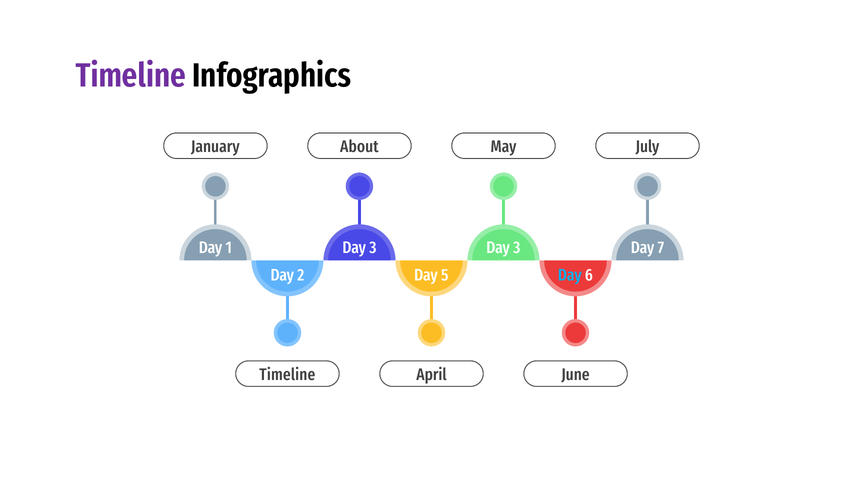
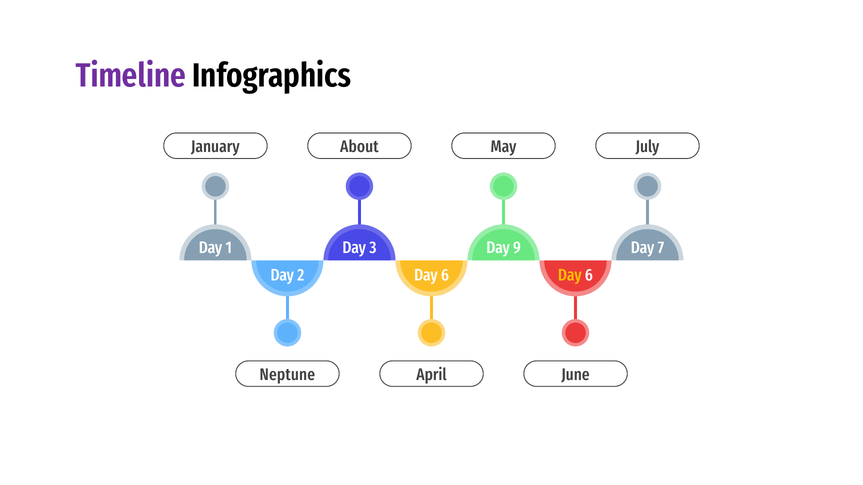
3 at (517, 248): 3 -> 9
5 at (445, 276): 5 -> 6
Day at (570, 276) colour: light blue -> yellow
Timeline at (287, 375): Timeline -> Neptune
